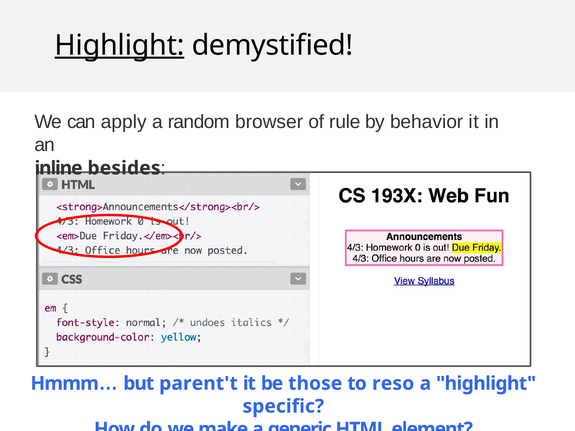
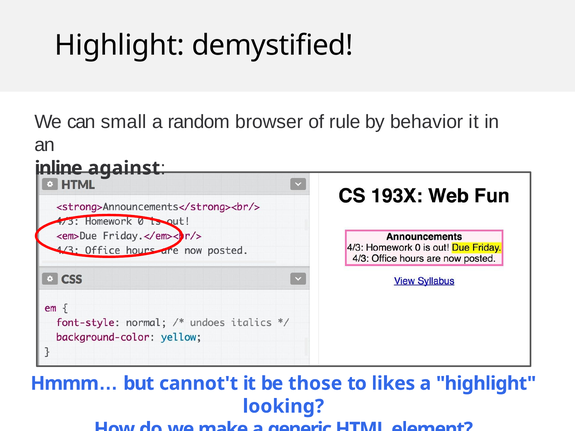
Highlight at (120, 45) underline: present -> none
apply: apply -> small
besides: besides -> against
parent't: parent't -> cannot't
reso: reso -> likes
specific: specific -> looking
